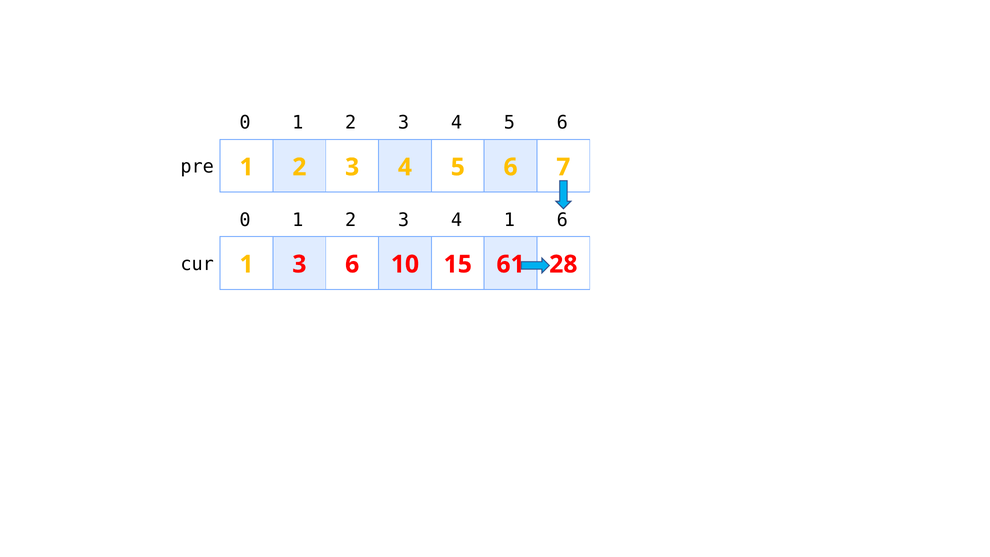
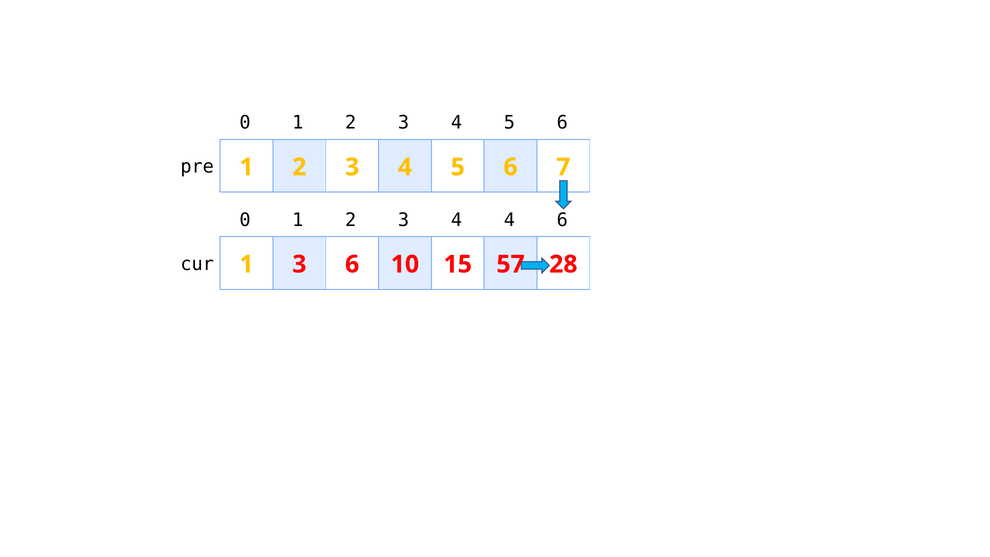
4 1: 1 -> 4
61: 61 -> 57
